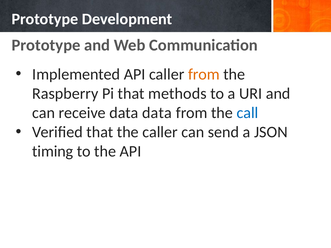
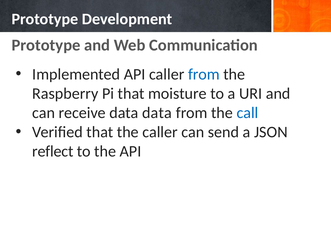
from at (204, 74) colour: orange -> blue
methods: methods -> moisture
timing: timing -> reflect
